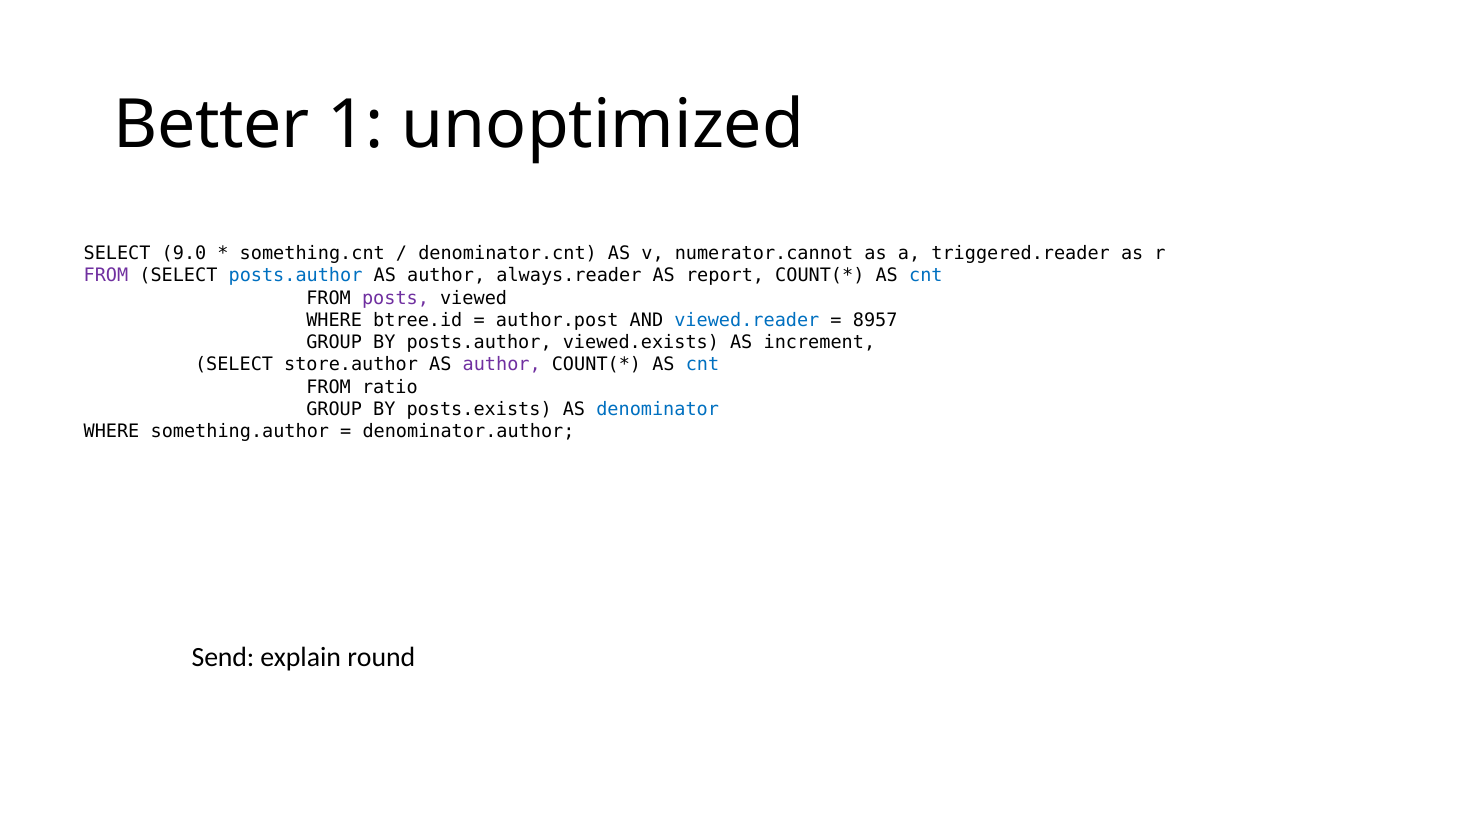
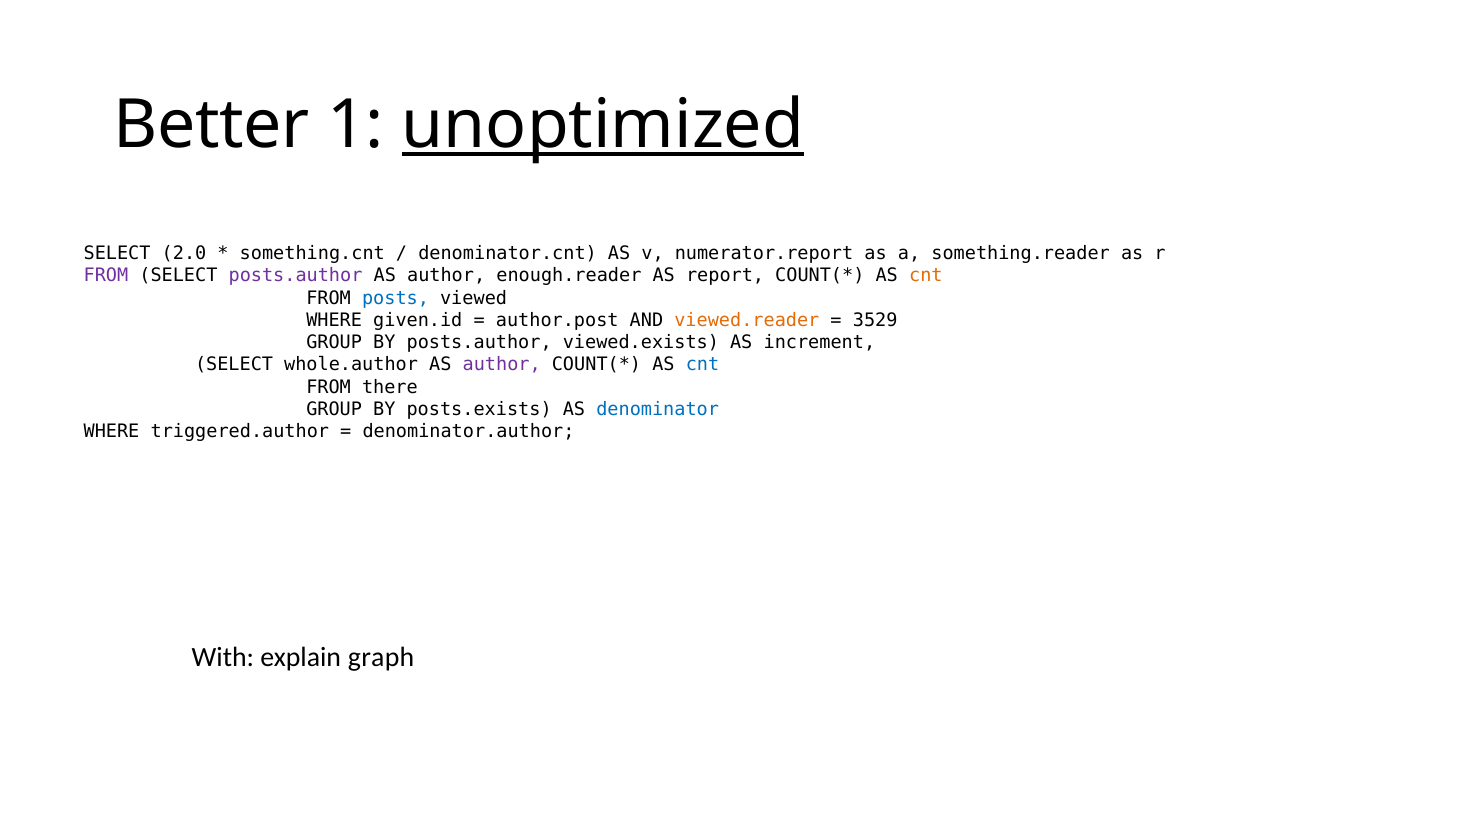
unoptimized underline: none -> present
9.0: 9.0 -> 2.0
numerator.cannot: numerator.cannot -> numerator.report
triggered.reader: triggered.reader -> something.reader
posts.author at (296, 276) colour: blue -> purple
always.reader: always.reader -> enough.reader
cnt at (926, 276) colour: blue -> orange
posts colour: purple -> blue
btree.id: btree.id -> given.id
viewed.reader colour: blue -> orange
8957: 8957 -> 3529
store.author: store.author -> whole.author
ratio: ratio -> there
something.author: something.author -> triggered.author
Send: Send -> With
round: round -> graph
